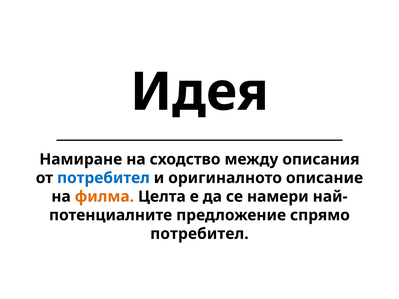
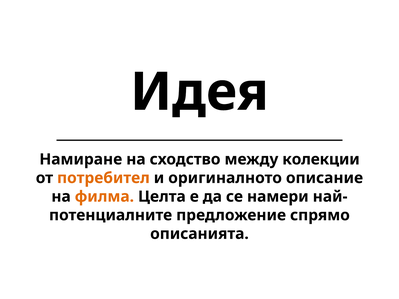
описания: описания -> колекции
потребител at (103, 178) colour: blue -> orange
потребител at (199, 234): потребител -> описанията
